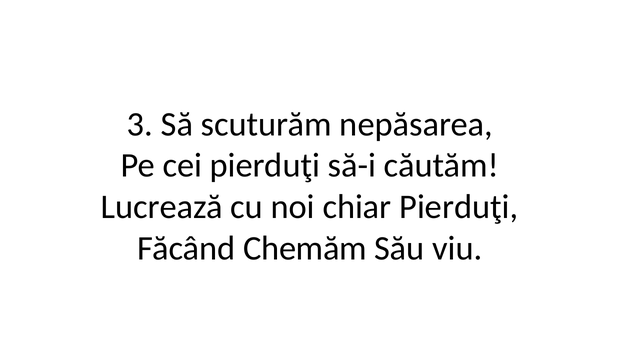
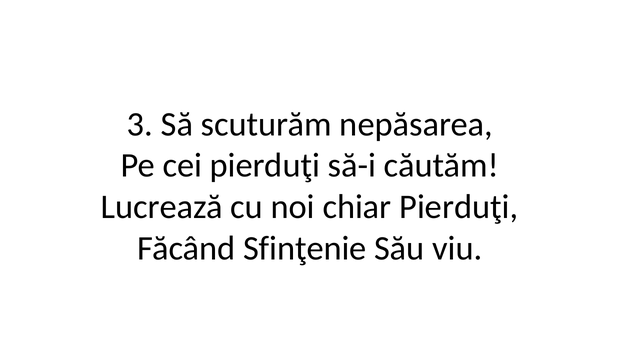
Chemăm: Chemăm -> Sfinţenie
